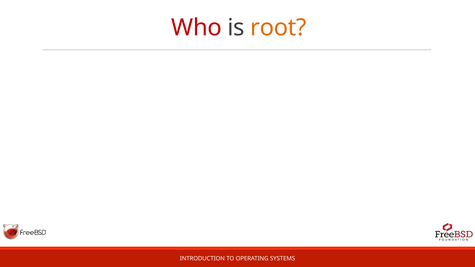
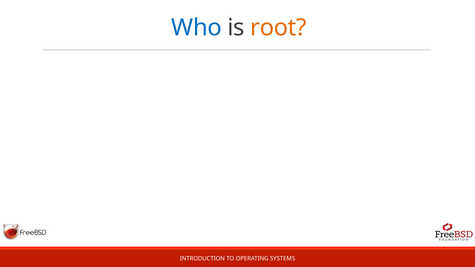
Who colour: red -> blue
